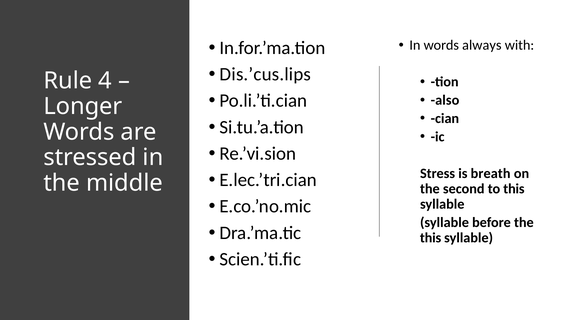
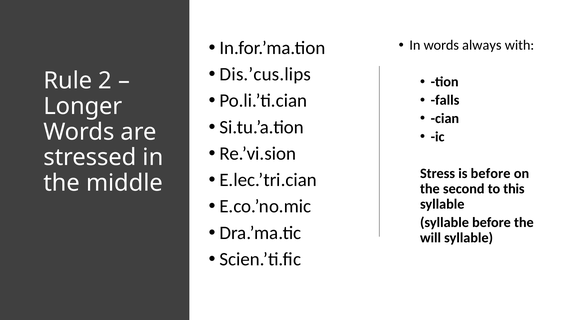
4: 4 -> 2
also: also -> falls
is breath: breath -> before
this at (431, 238): this -> will
